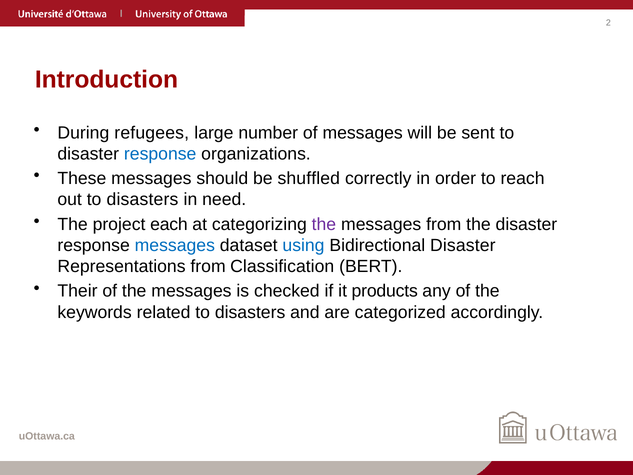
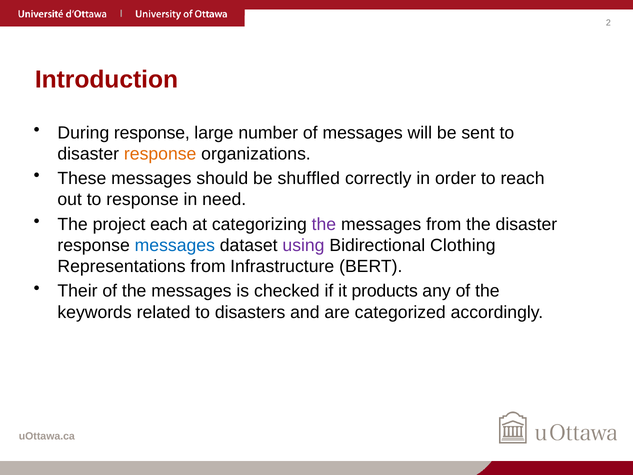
During refugees: refugees -> response
response at (160, 154) colour: blue -> orange
out to disasters: disasters -> response
using colour: blue -> purple
Bidirectional Disaster: Disaster -> Clothing
Classification: Classification -> Infrastructure
